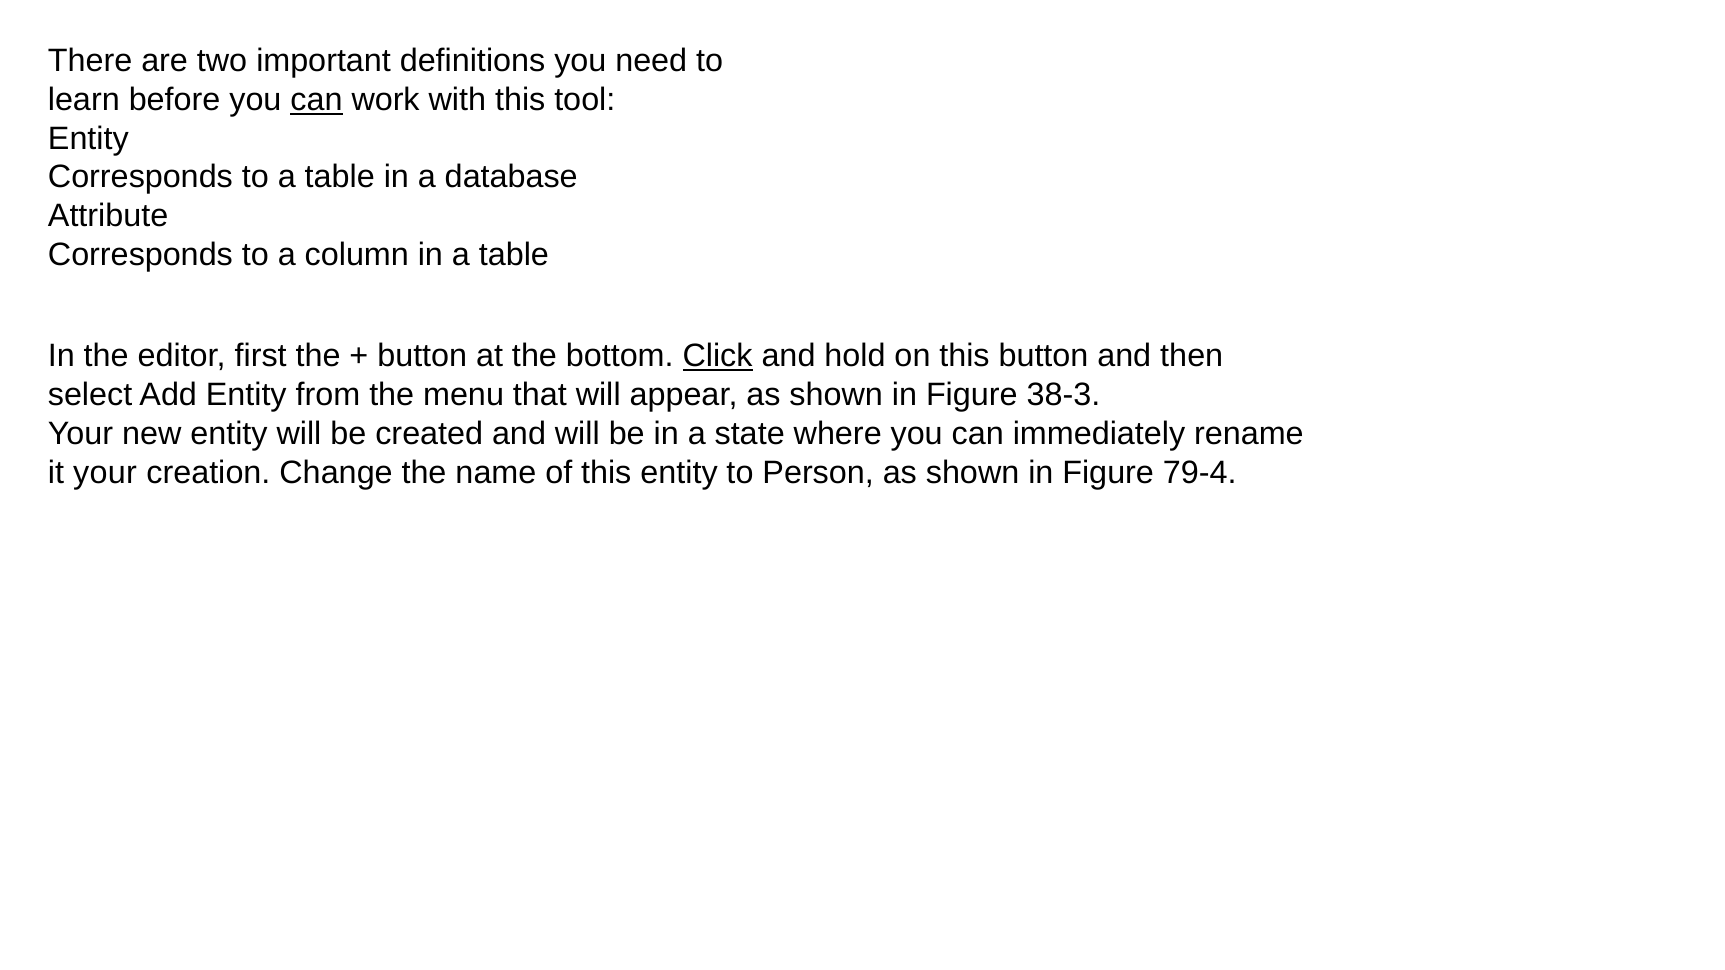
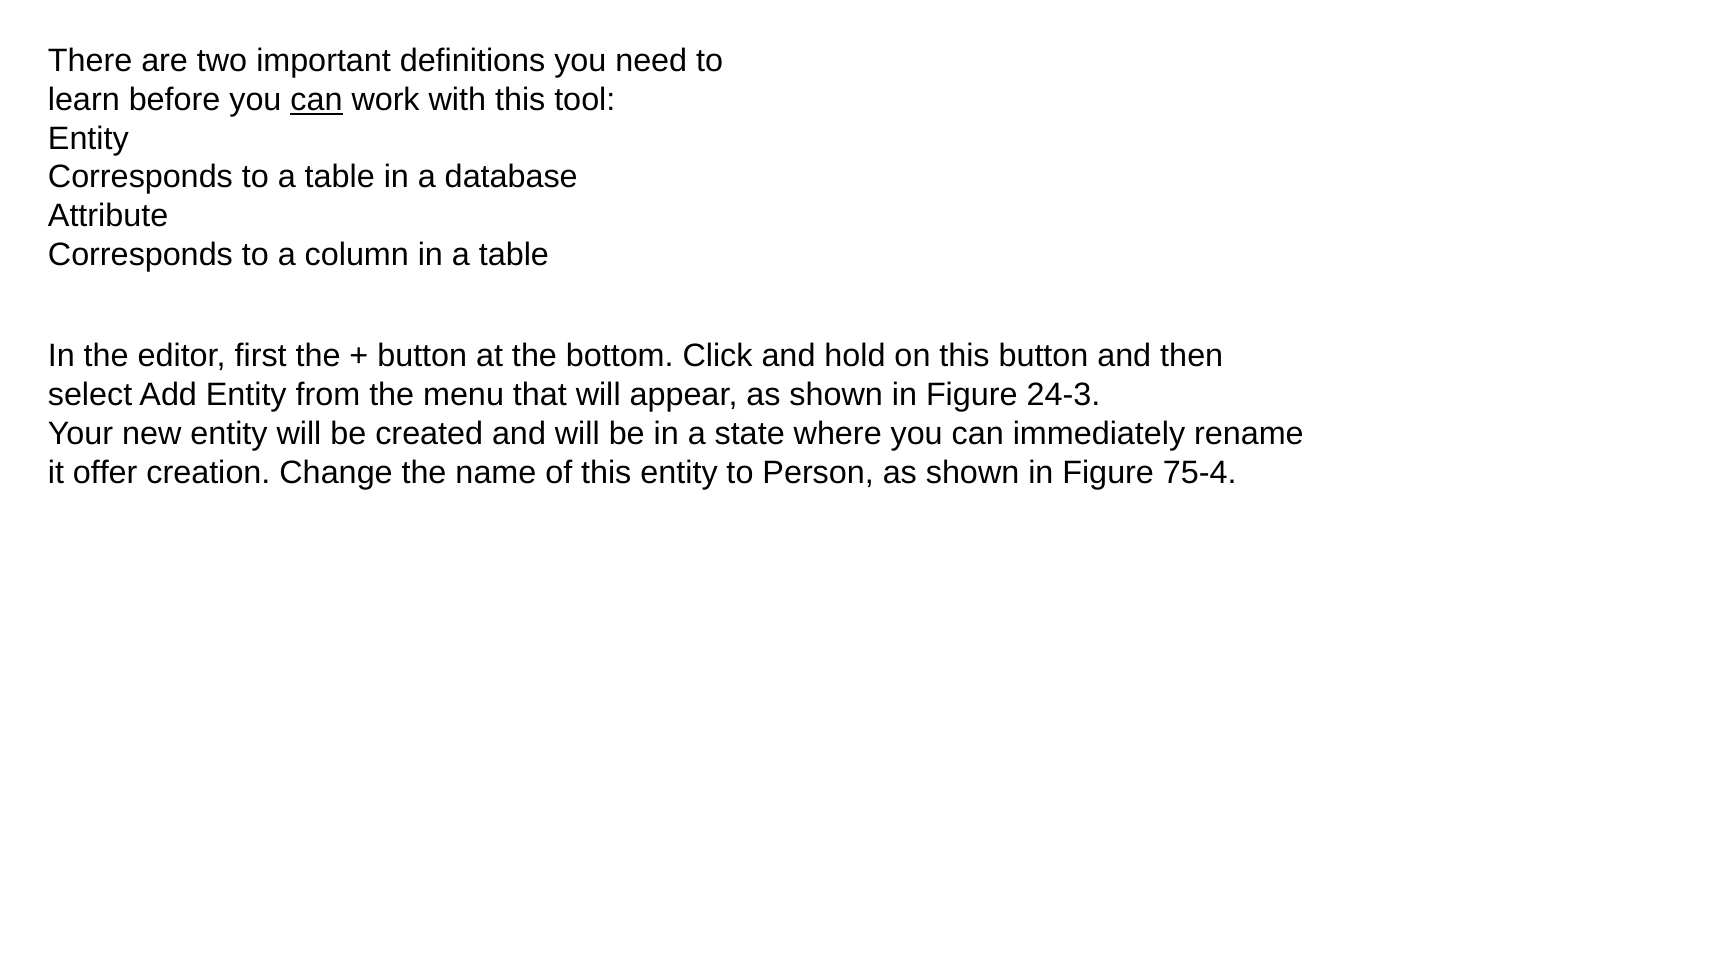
Click underline: present -> none
38-3: 38-3 -> 24-3
it your: your -> offer
79-4: 79-4 -> 75-4
